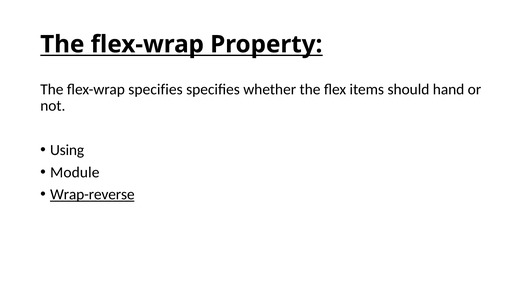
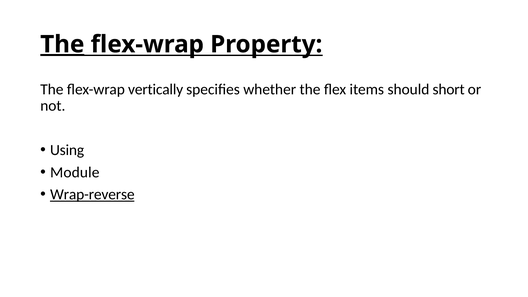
The at (62, 44) underline: none -> present
flex-wrap specifies: specifies -> vertically
hand: hand -> short
